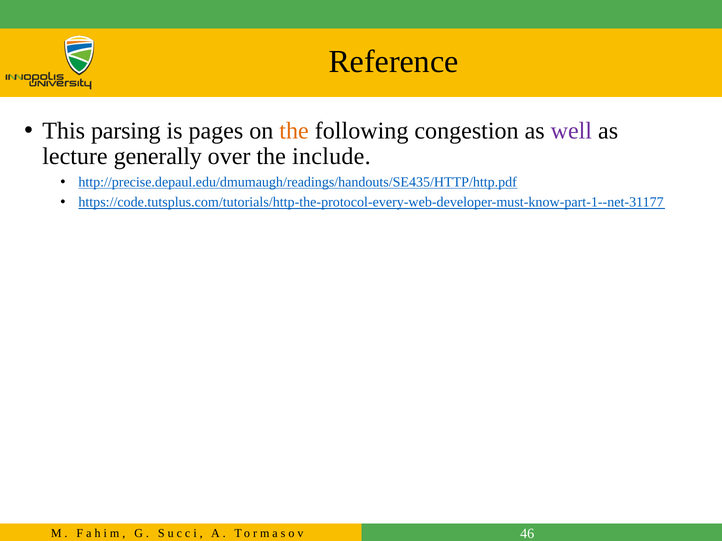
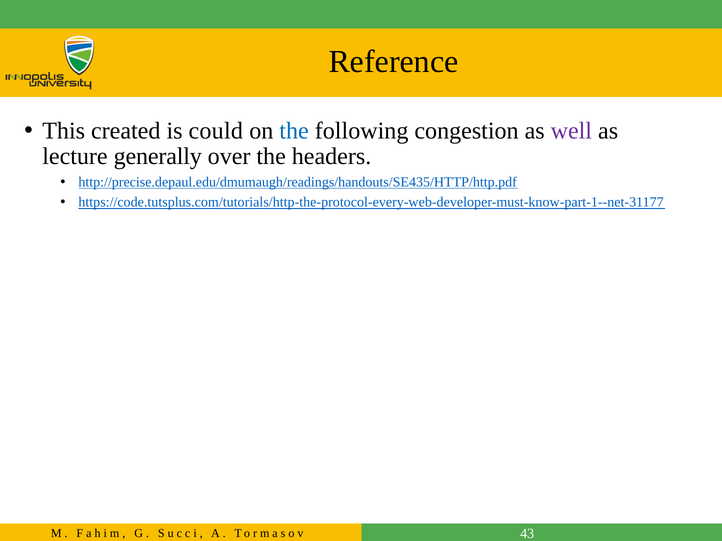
parsing: parsing -> created
pages: pages -> could
the at (294, 131) colour: orange -> blue
include: include -> headers
46: 46 -> 43
